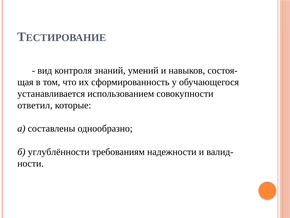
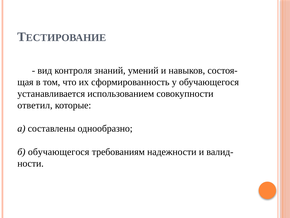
б углублённости: углублённости -> обучающегося
